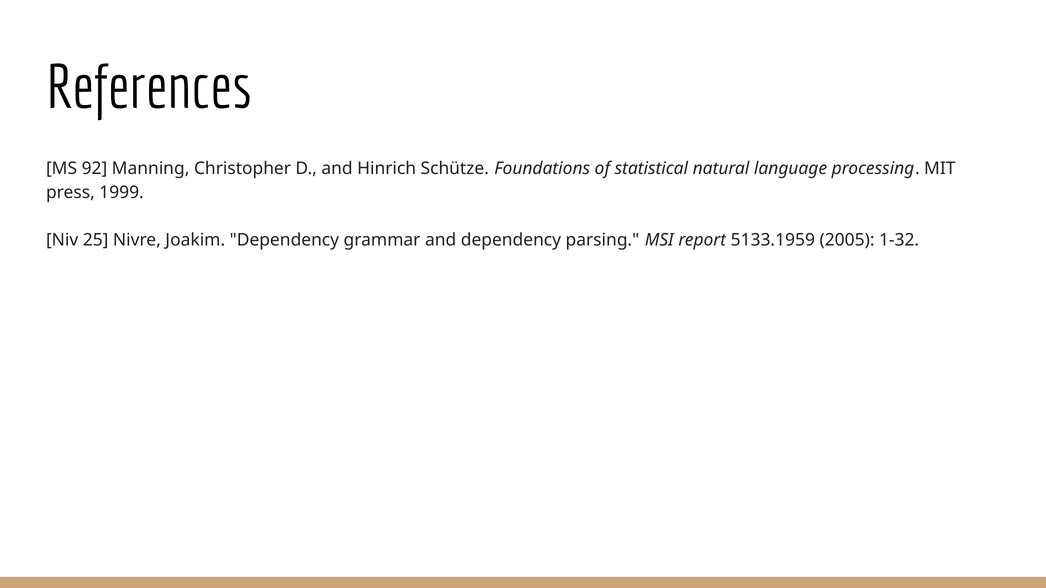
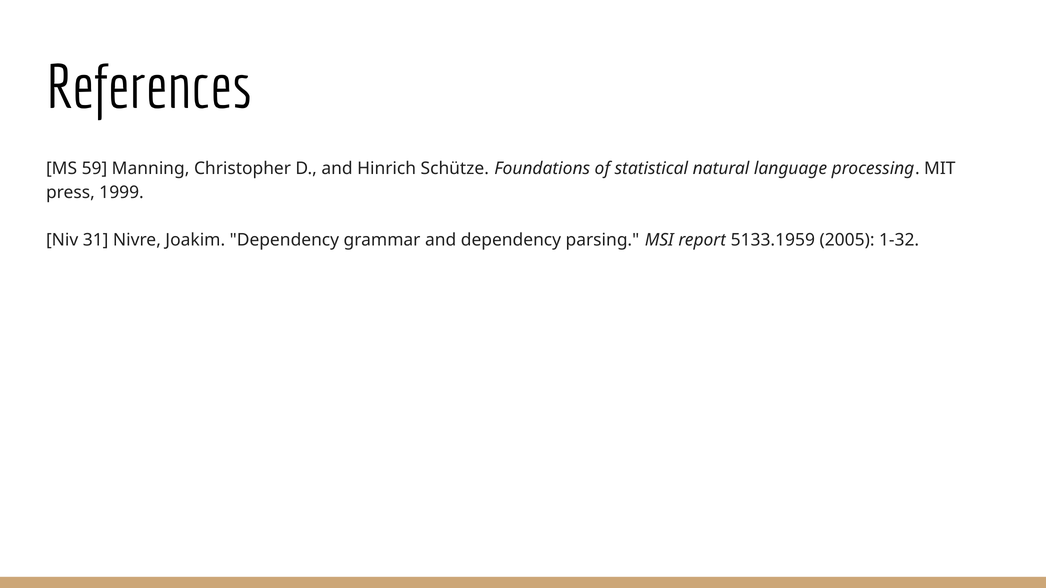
92: 92 -> 59
25: 25 -> 31
